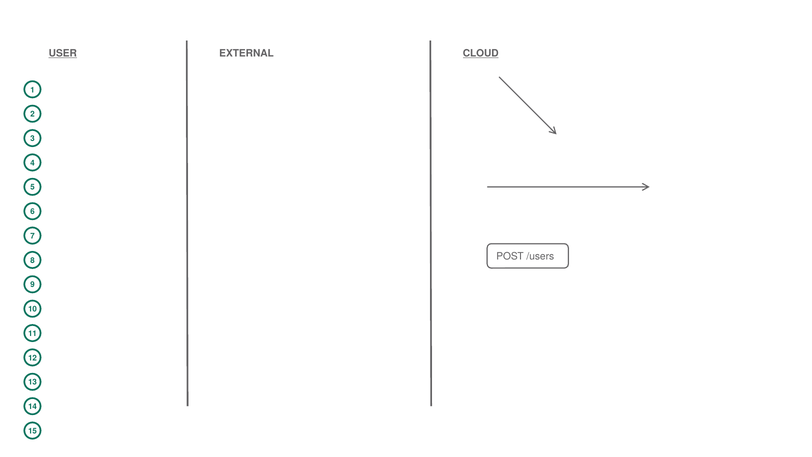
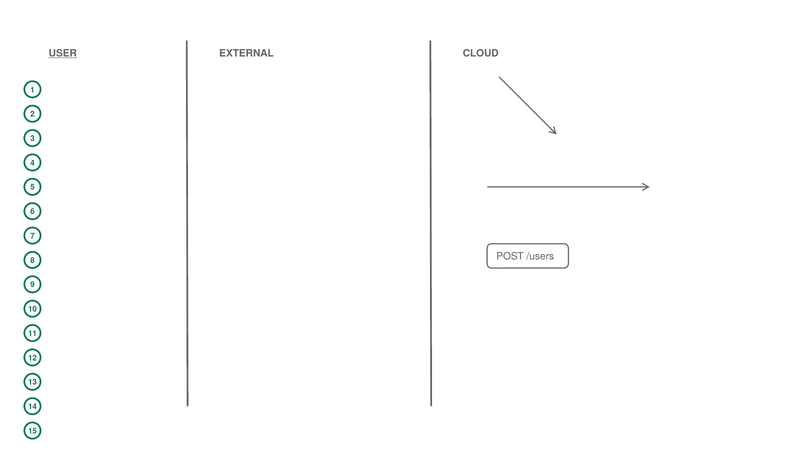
CLOUD underline: present -> none
